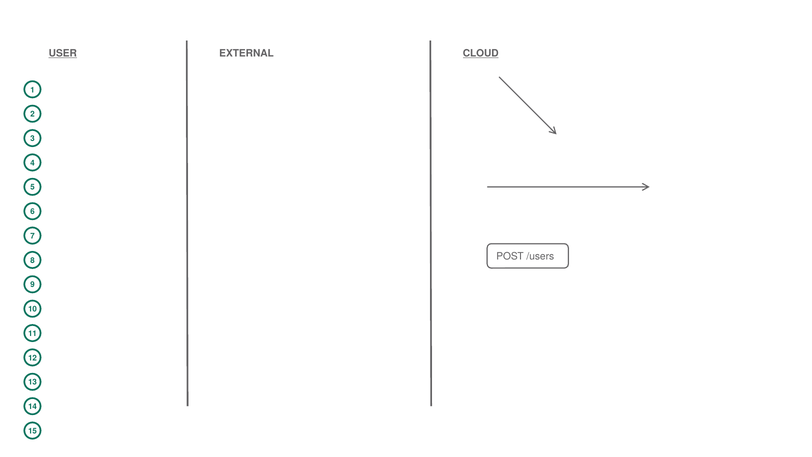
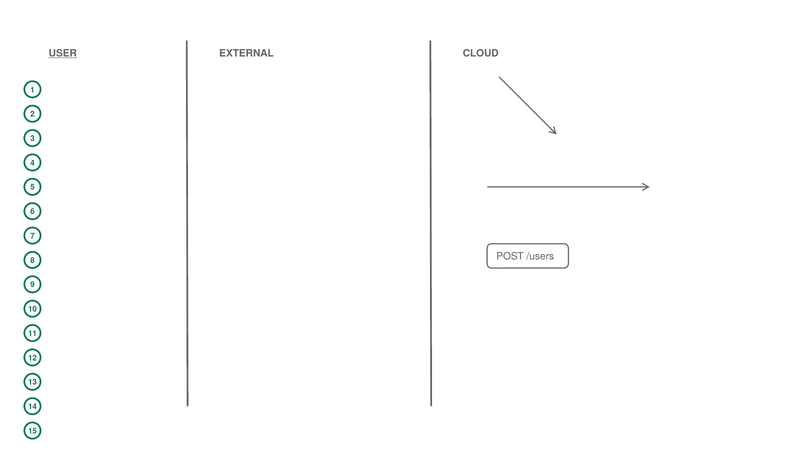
CLOUD underline: present -> none
